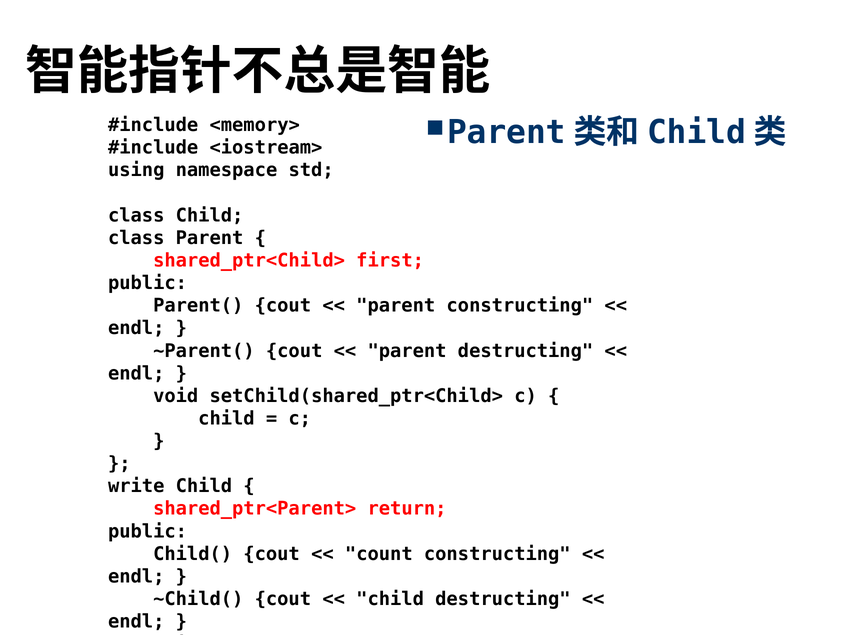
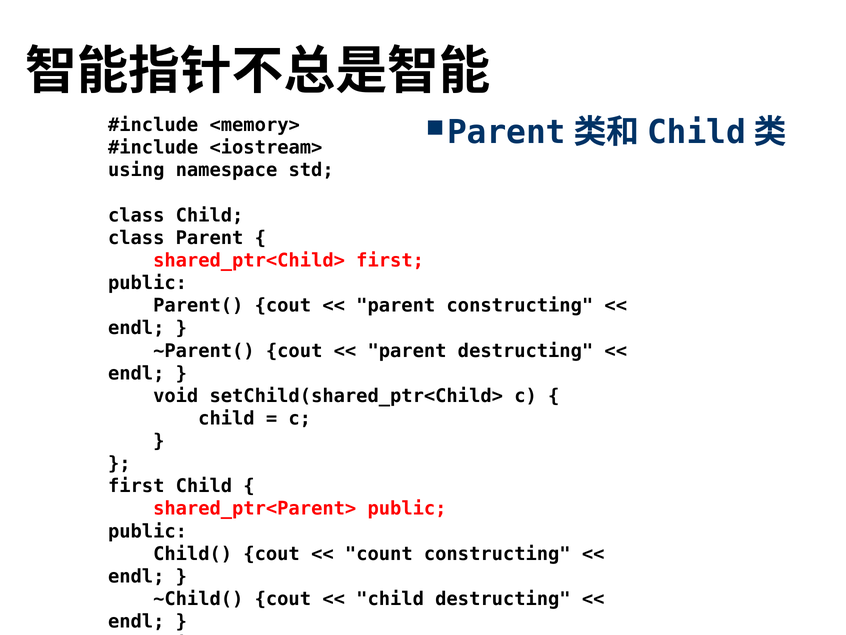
write at (136, 486): write -> first
shared_ptr<Parent> return: return -> public
